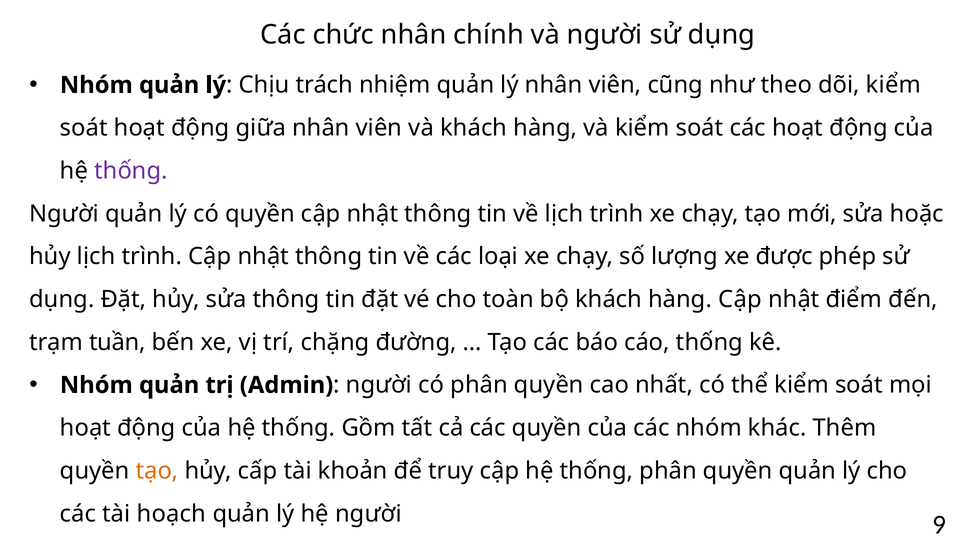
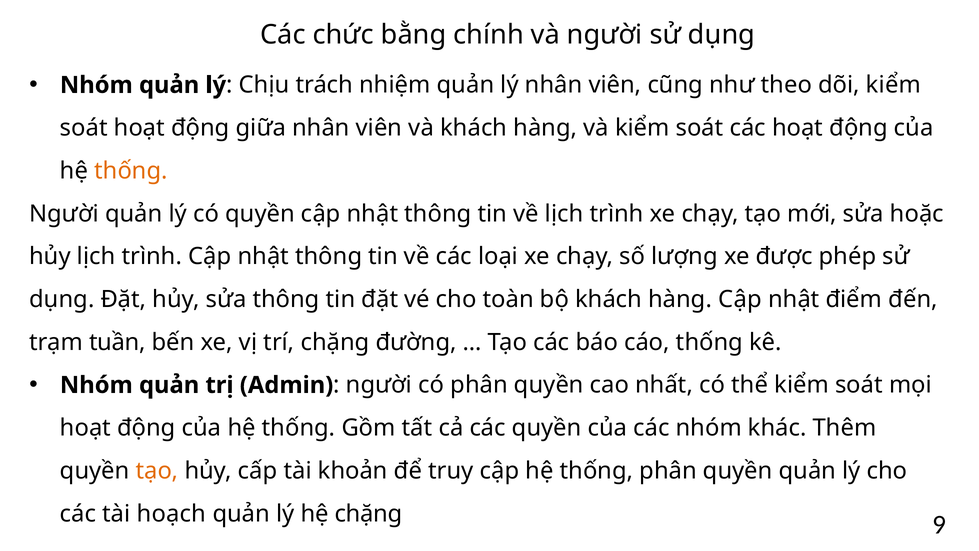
chức nhân: nhân -> bằng
thống at (131, 171) colour: purple -> orange
hệ người: người -> chặng
